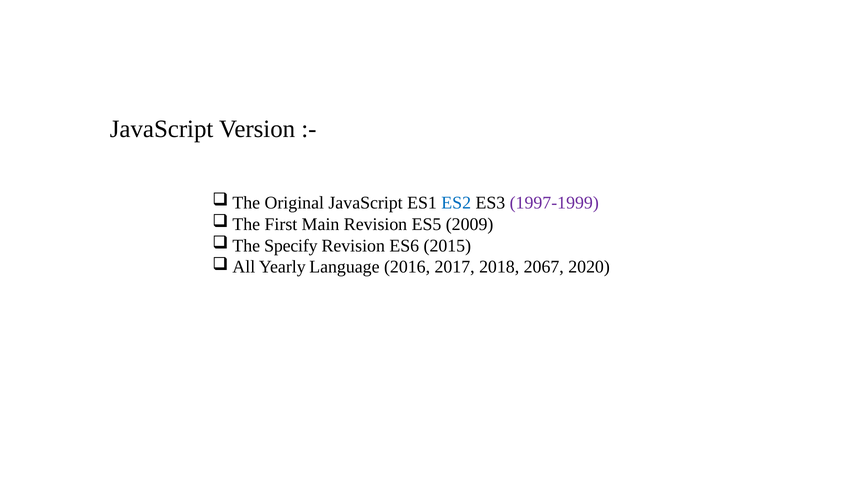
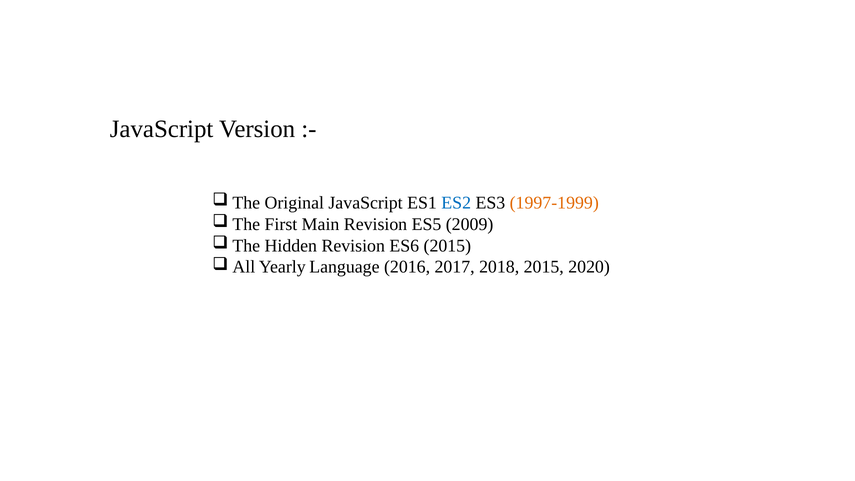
1997-1999 colour: purple -> orange
Specify: Specify -> Hidden
2018 2067: 2067 -> 2015
